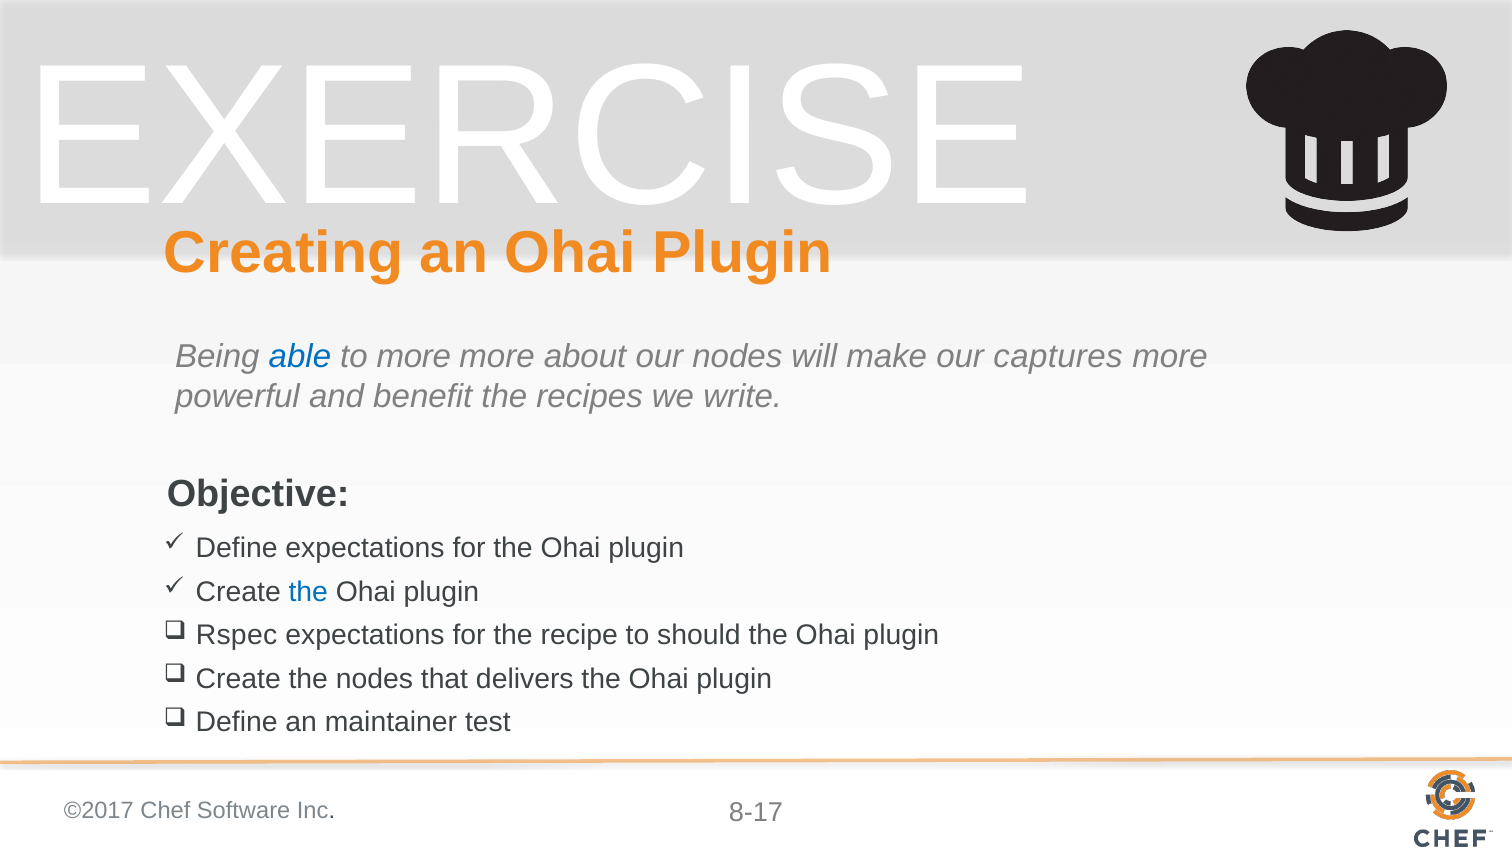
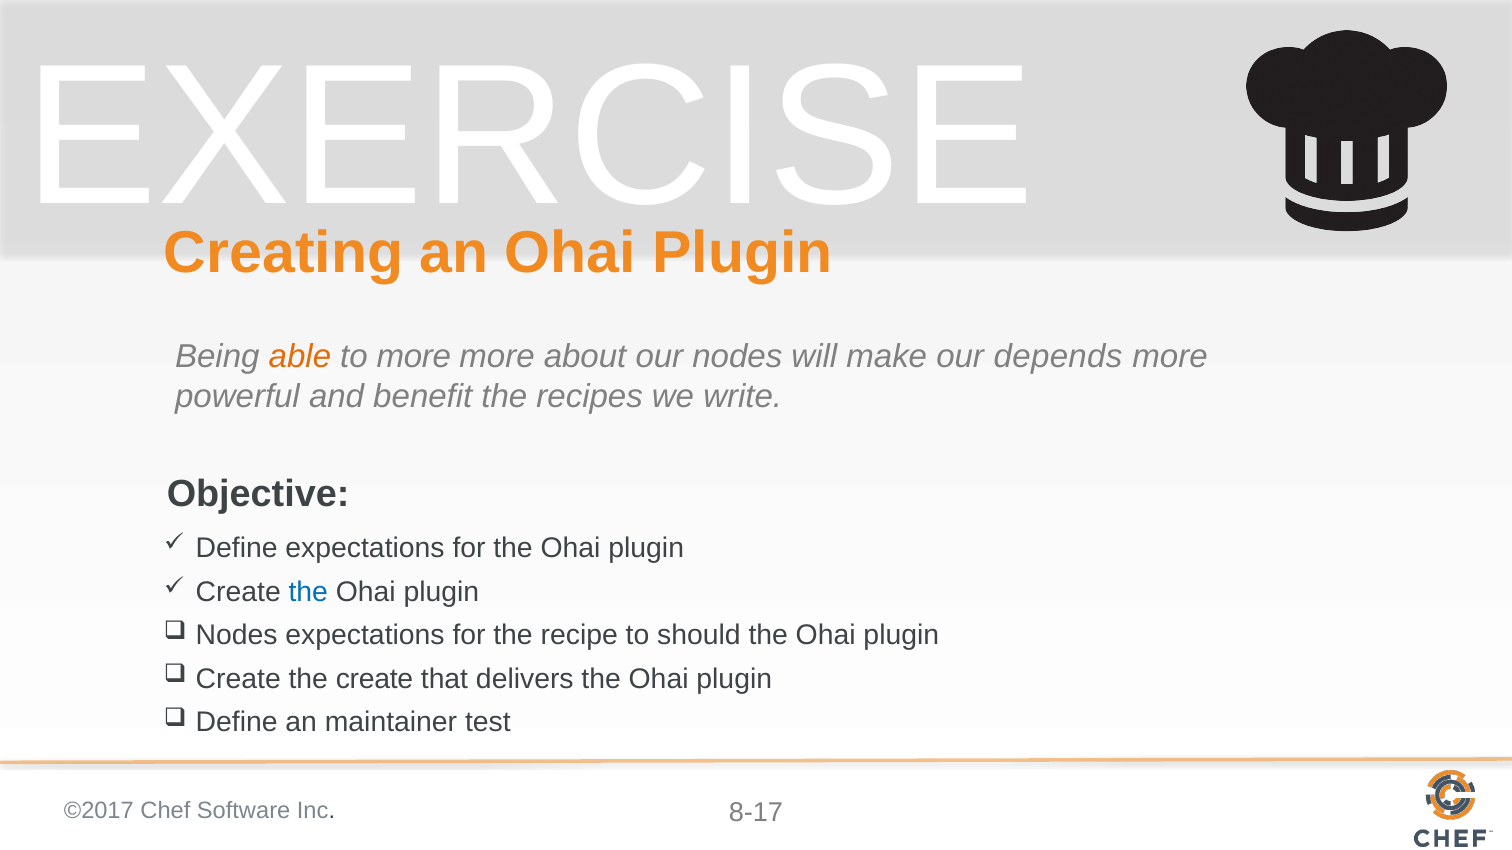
able colour: blue -> orange
captures: captures -> depends
Rspec at (237, 636): Rspec -> Nodes
the nodes: nodes -> create
